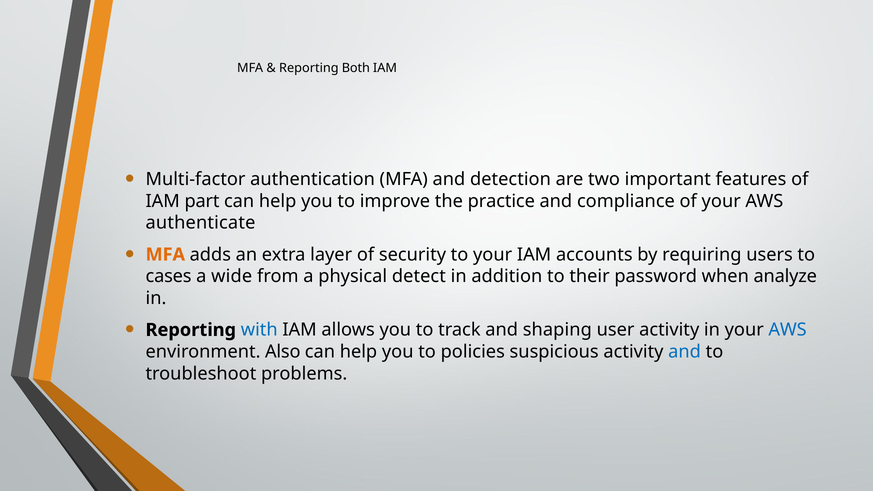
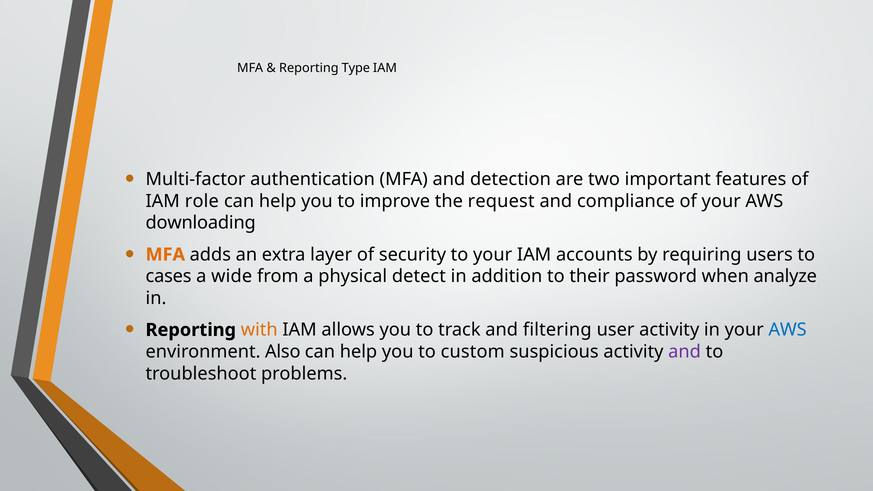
Both: Both -> Type
part: part -> role
practice: practice -> request
authenticate: authenticate -> downloading
with colour: blue -> orange
shaping: shaping -> filtering
policies: policies -> custom
and at (685, 352) colour: blue -> purple
